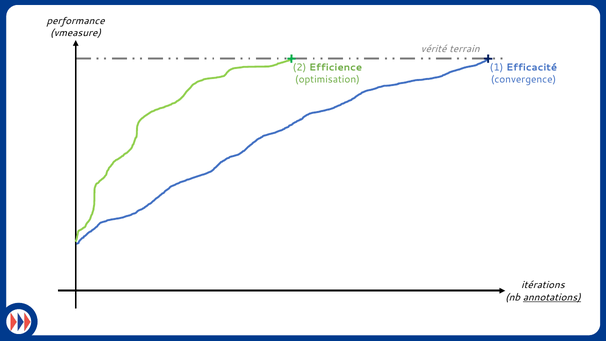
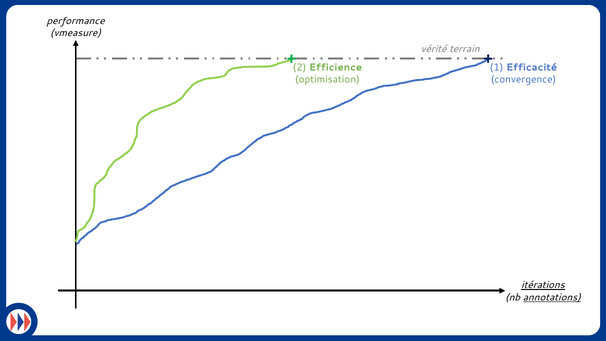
itérations underline: none -> present
